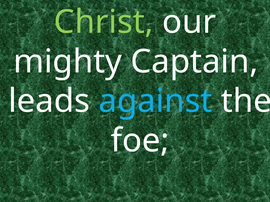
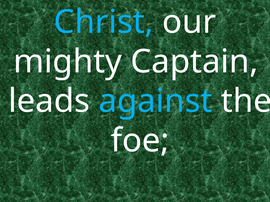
Christ colour: light green -> light blue
